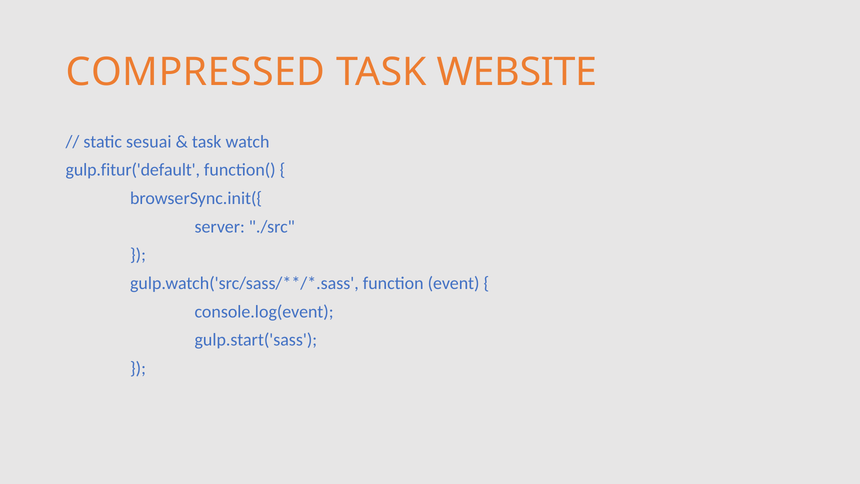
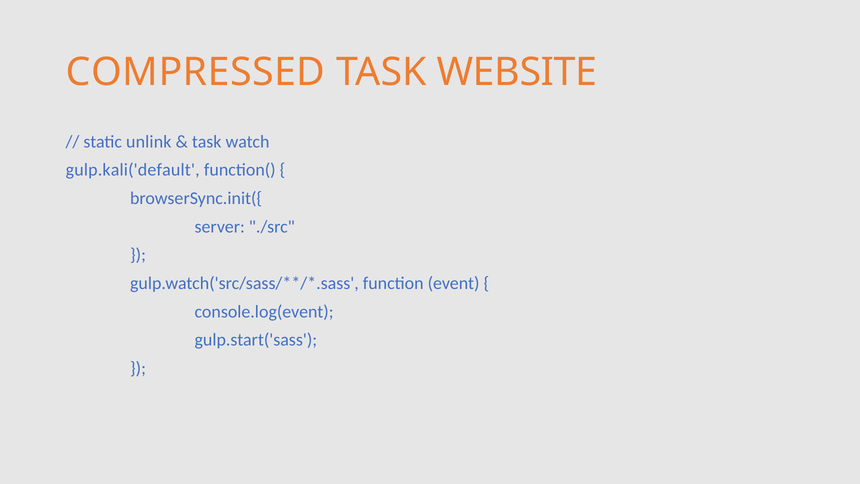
sesuai: sesuai -> unlink
gulp.fitur('default: gulp.fitur('default -> gulp.kali('default
